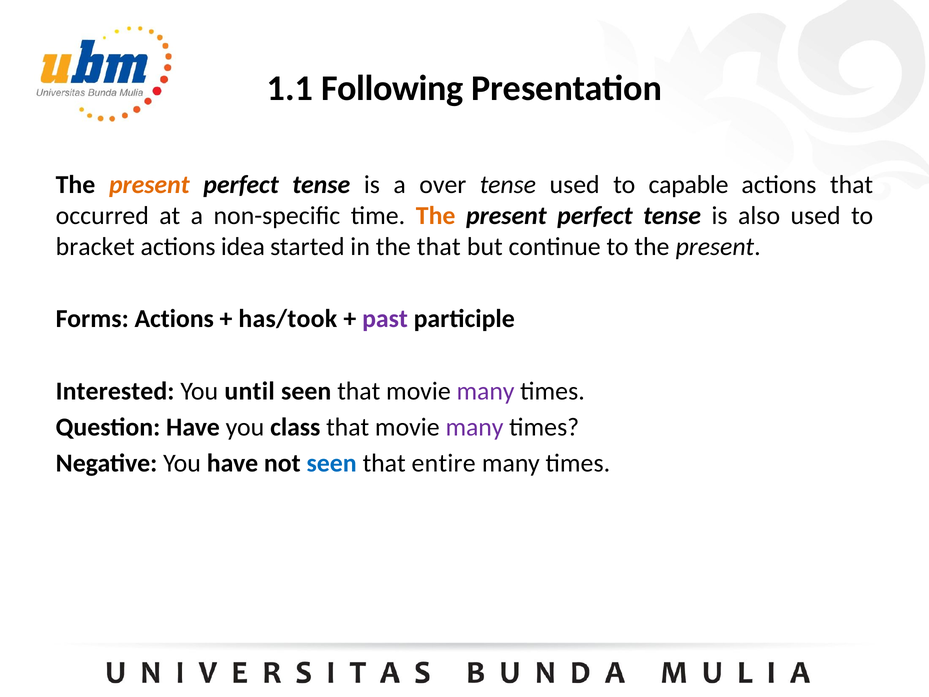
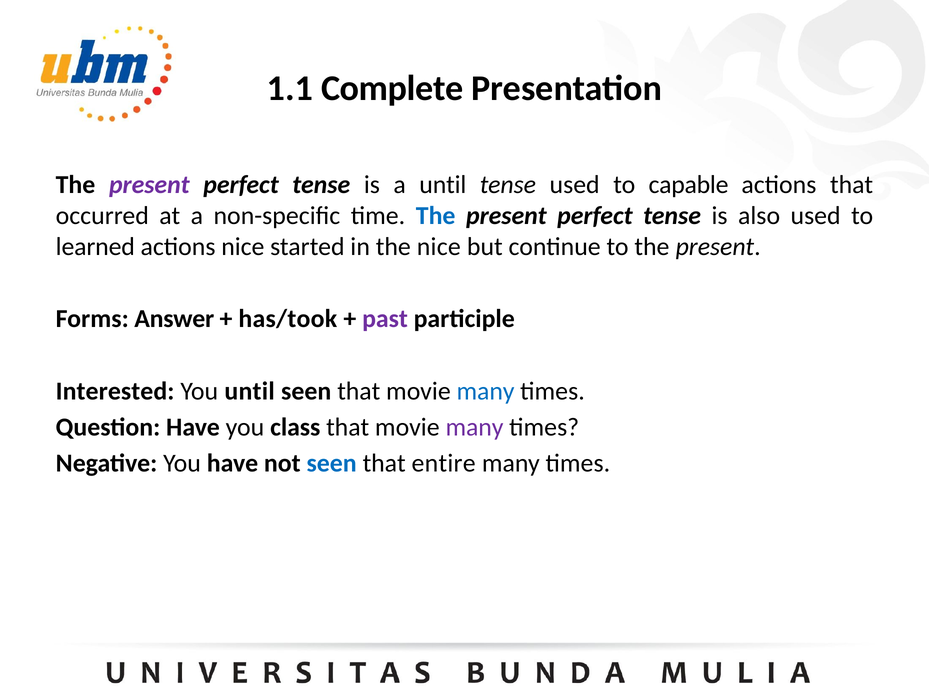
Following: Following -> Complete
present at (149, 185) colour: orange -> purple
a over: over -> until
The at (436, 215) colour: orange -> blue
bracket: bracket -> learned
actions idea: idea -> nice
the that: that -> nice
Forms Actions: Actions -> Answer
many at (486, 391) colour: purple -> blue
